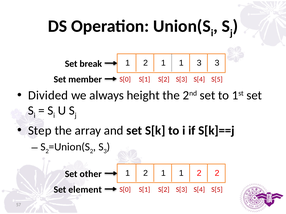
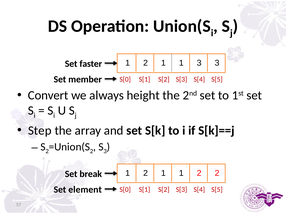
break: break -> faster
Divided: Divided -> Convert
other: other -> break
